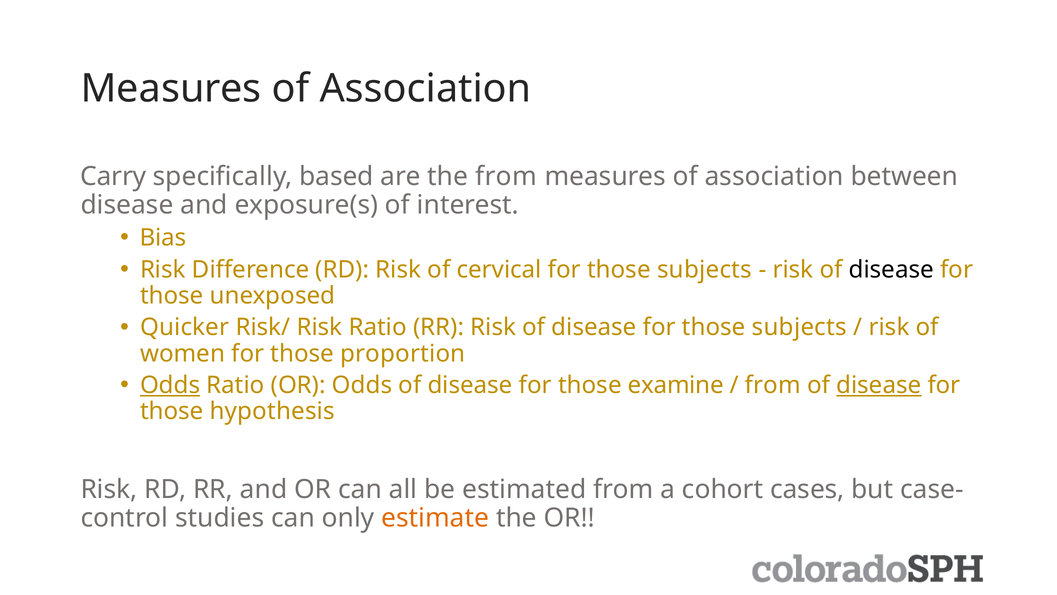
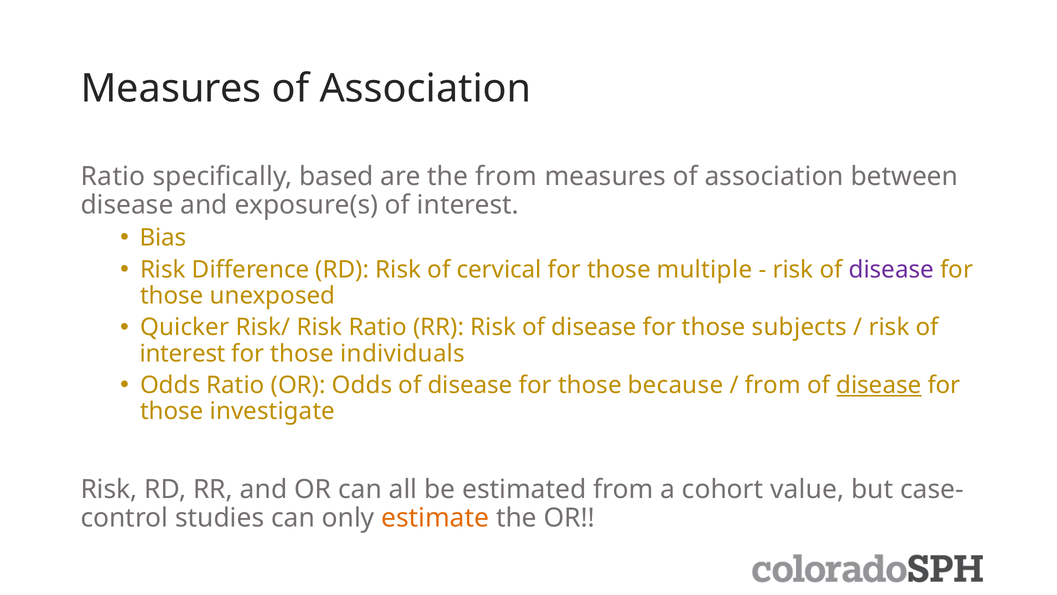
Carry at (113, 176): Carry -> Ratio
subjects at (705, 269): subjects -> multiple
disease at (891, 269) colour: black -> purple
women at (183, 353): women -> interest
proportion: proportion -> individuals
Odds at (170, 385) underline: present -> none
examine: examine -> because
hypothesis: hypothesis -> investigate
cases: cases -> value
